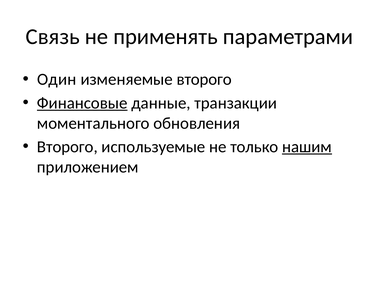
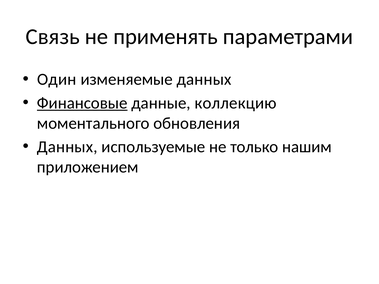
изменяемые второго: второго -> данных
транзакции: транзакции -> коллекцию
Второго at (67, 147): Второго -> Данных
нашим underline: present -> none
